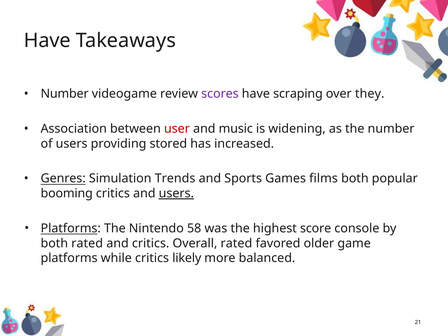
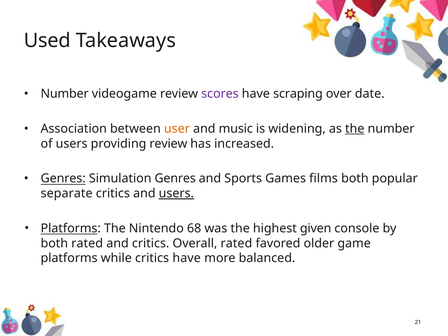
Have at (47, 41): Have -> Used
they: they -> date
user colour: red -> orange
the at (355, 129) underline: none -> present
providing stored: stored -> review
Simulation Trends: Trends -> Genres
booming: booming -> separate
58: 58 -> 68
score: score -> given
critics likely: likely -> have
